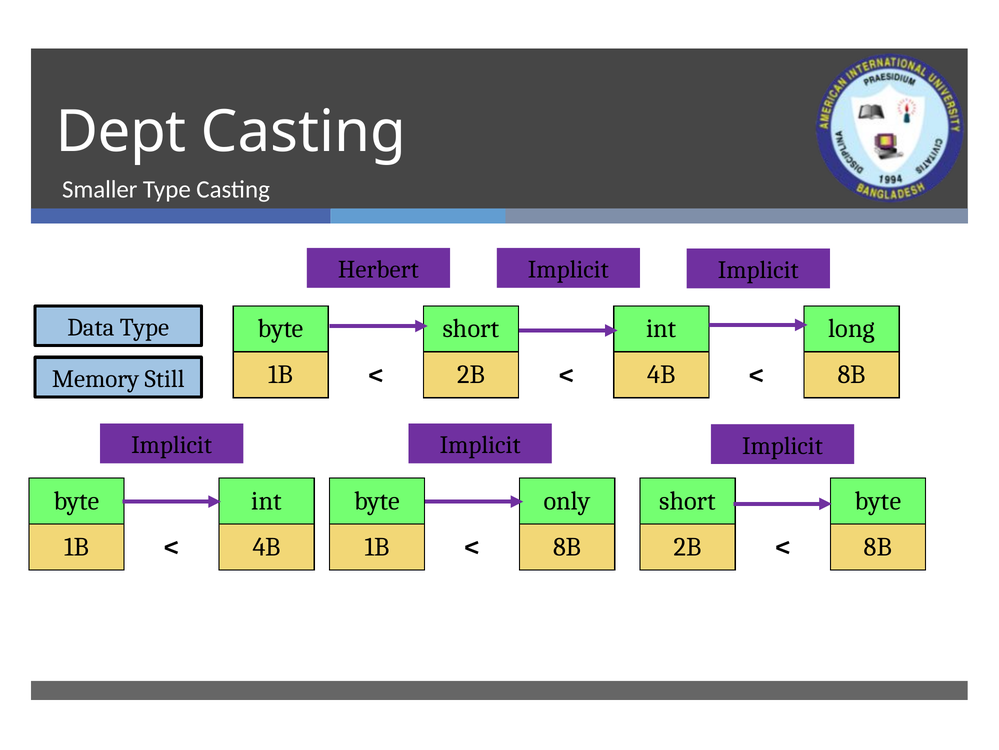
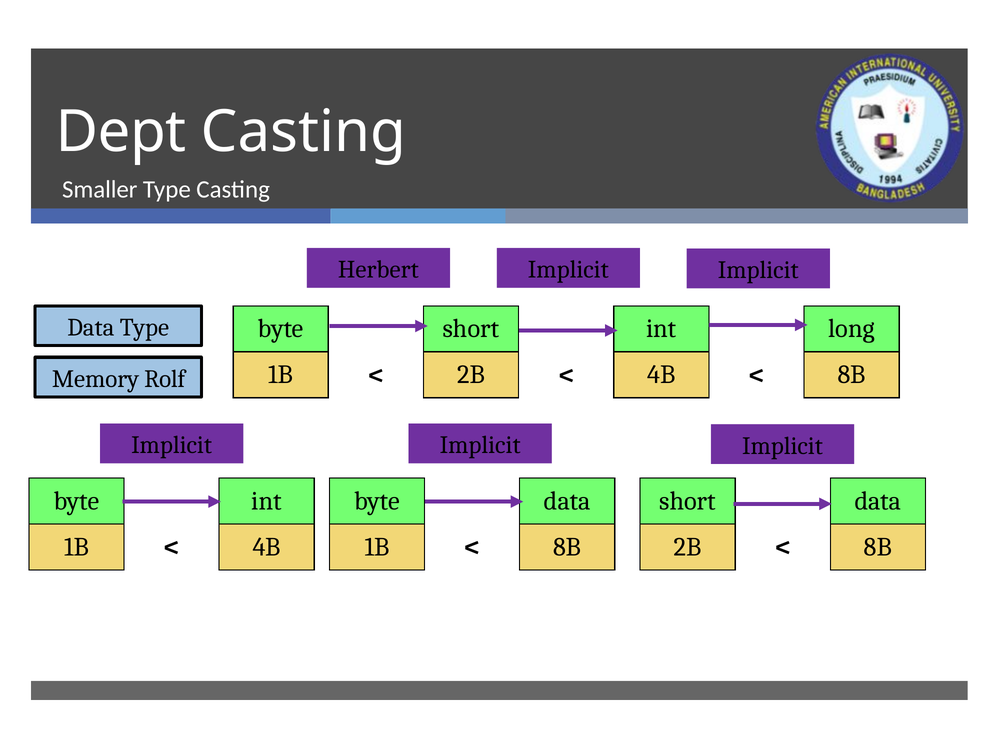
Still: Still -> Rolf
byte only: only -> data
short byte: byte -> data
